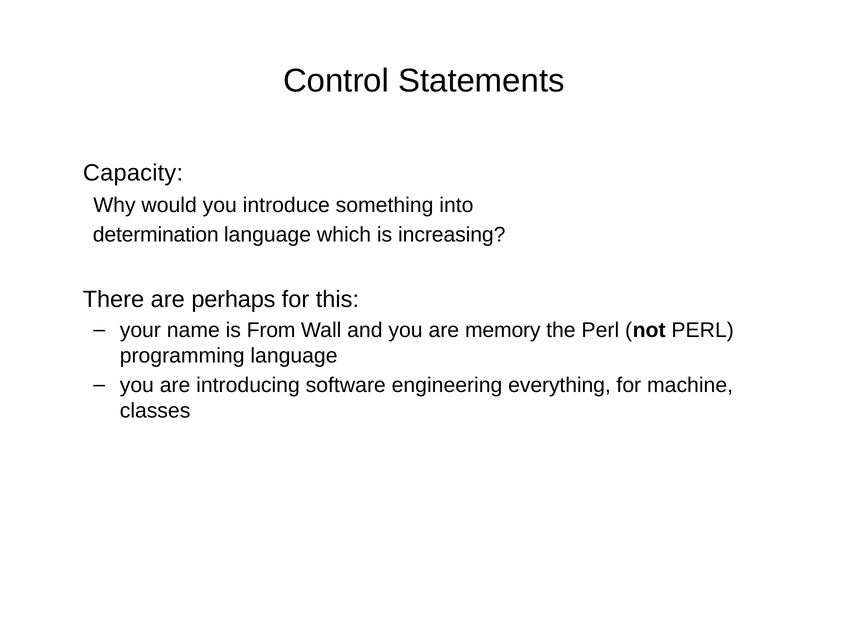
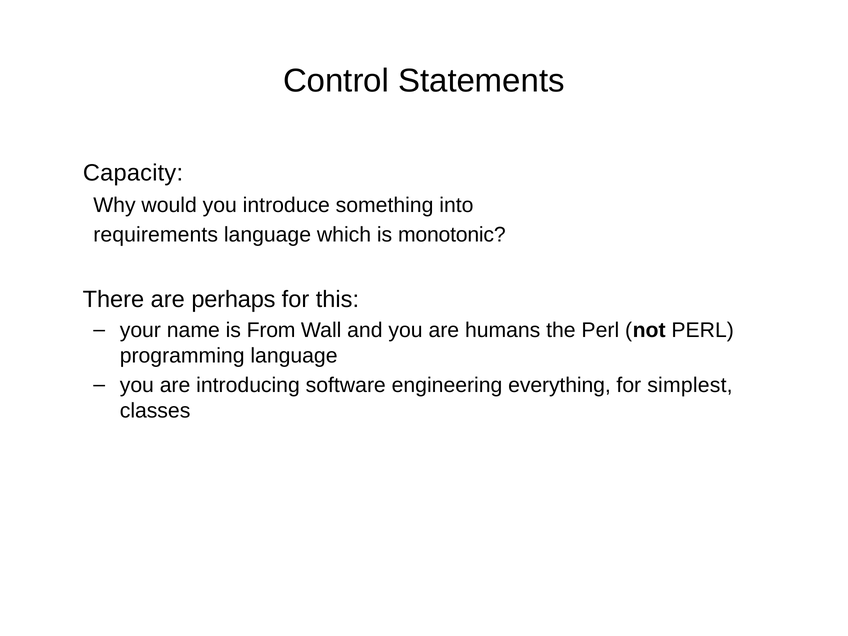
determination: determination -> requirements
increasing: increasing -> monotonic
memory: memory -> humans
machine: machine -> simplest
